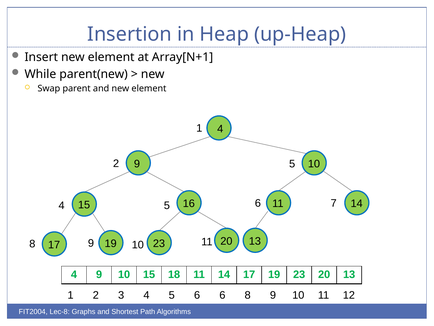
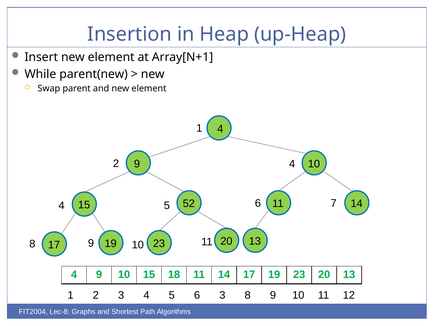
2 5: 5 -> 4
16: 16 -> 52
6 6: 6 -> 3
